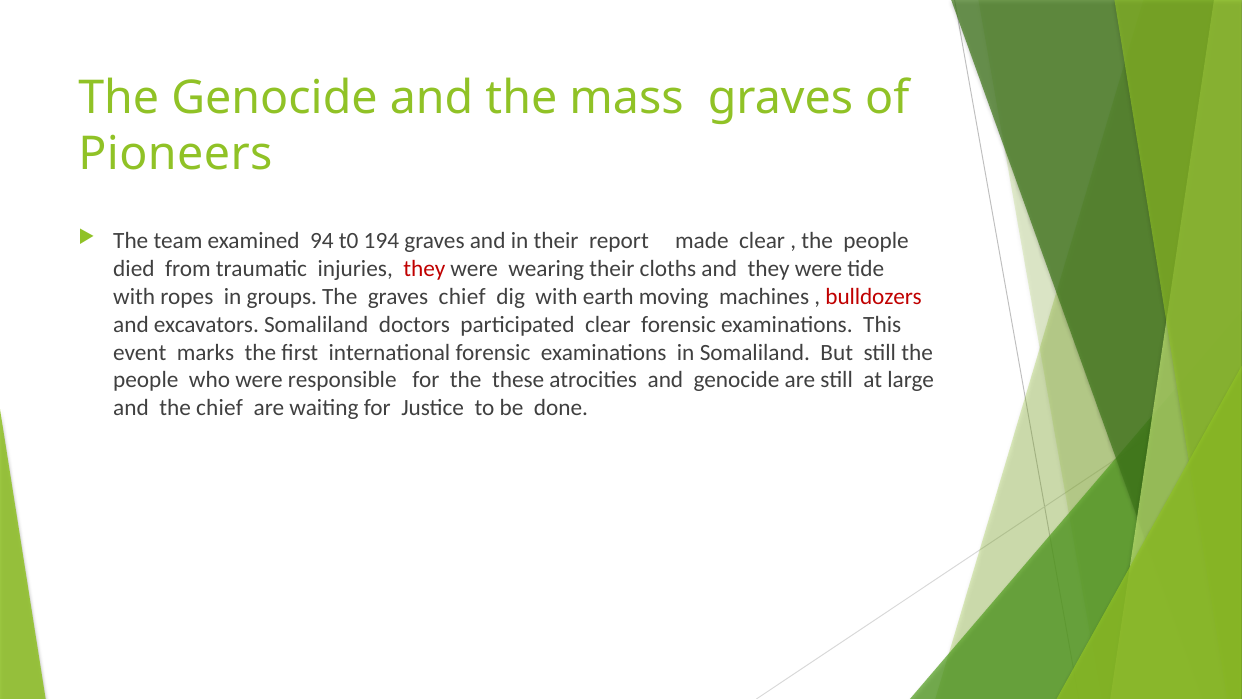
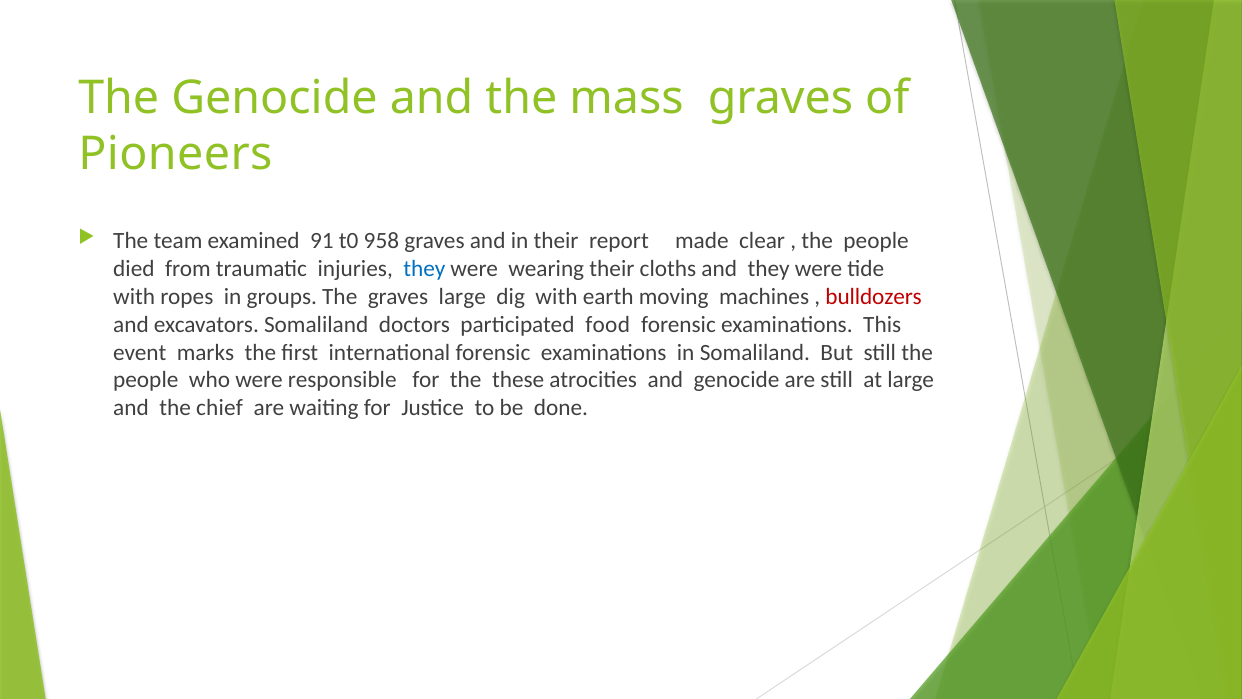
94: 94 -> 91
194: 194 -> 958
they at (424, 268) colour: red -> blue
graves chief: chief -> large
participated clear: clear -> food
